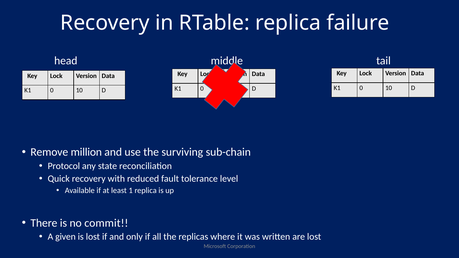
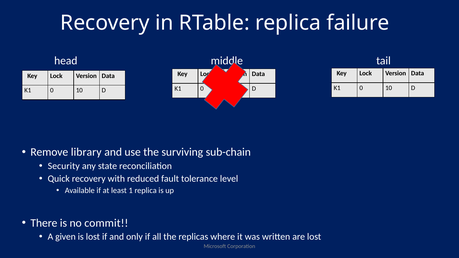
million: million -> library
Protocol: Protocol -> Security
